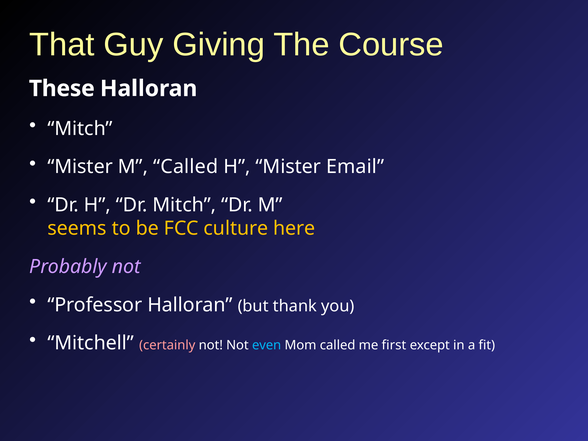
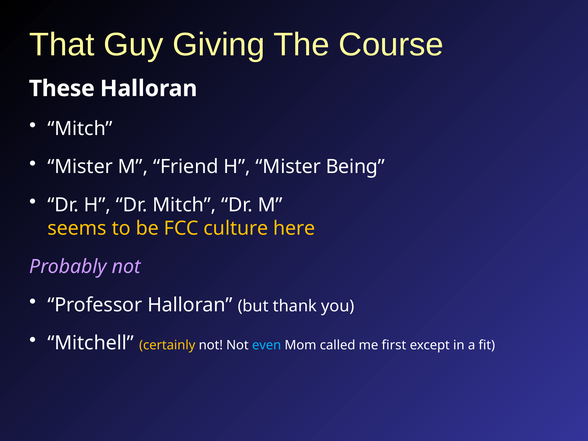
M Called: Called -> Friend
Email: Email -> Being
certainly colour: pink -> yellow
